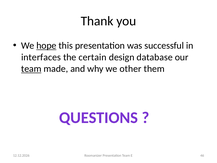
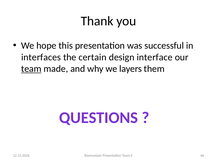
hope underline: present -> none
database: database -> interface
other: other -> layers
